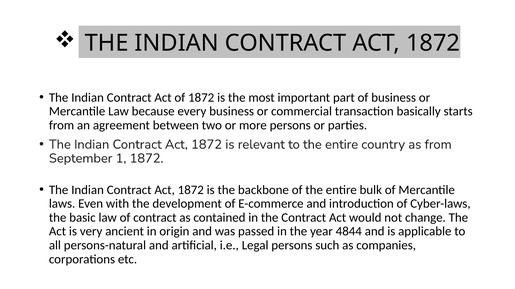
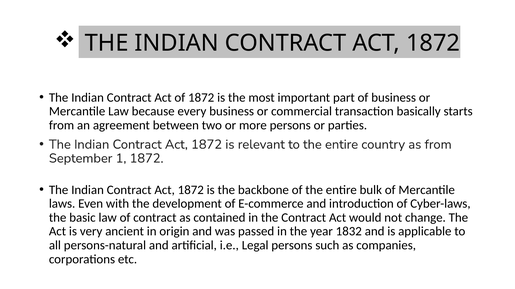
4844: 4844 -> 1832
